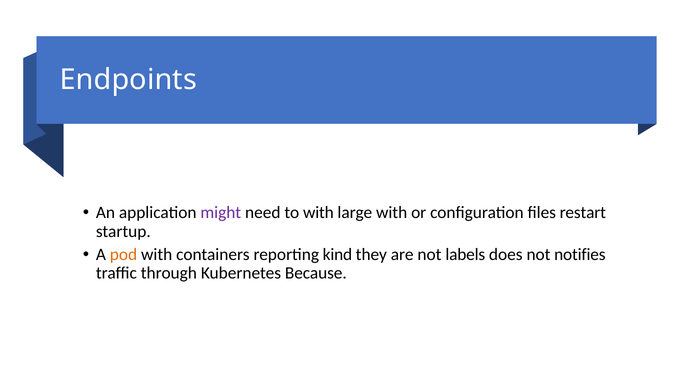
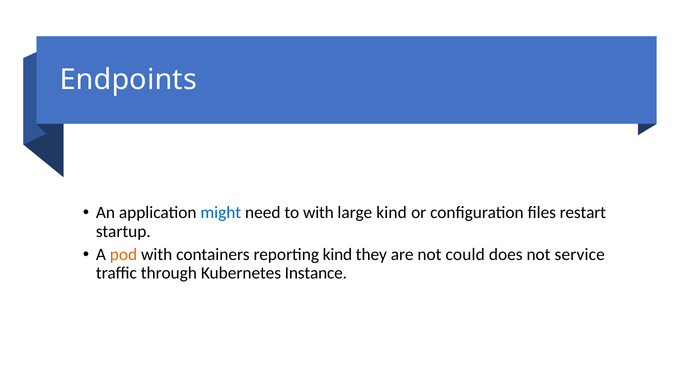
might colour: purple -> blue
large with: with -> kind
labels: labels -> could
notifies: notifies -> service
Because: Because -> Instance
